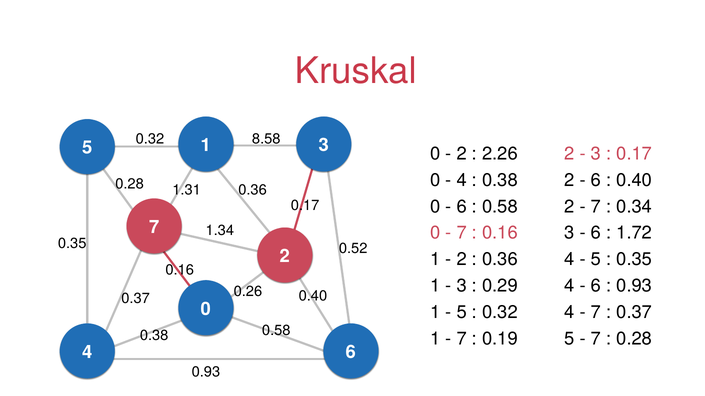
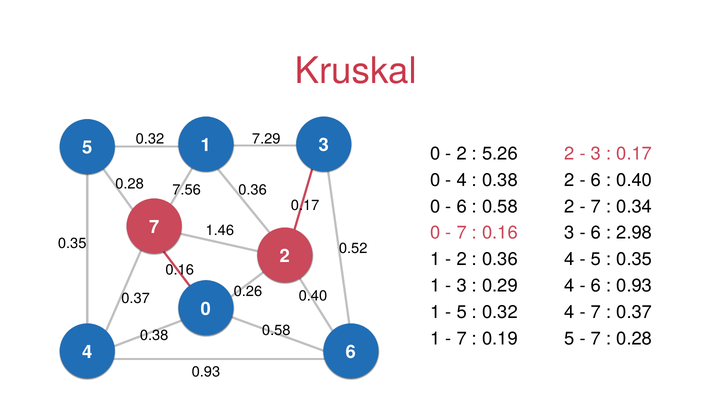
8.58: 8.58 -> 7.29
2.26: 2.26 -> 5.26
1.31: 1.31 -> 7.56
1.34: 1.34 -> 1.46
1.72: 1.72 -> 2.98
